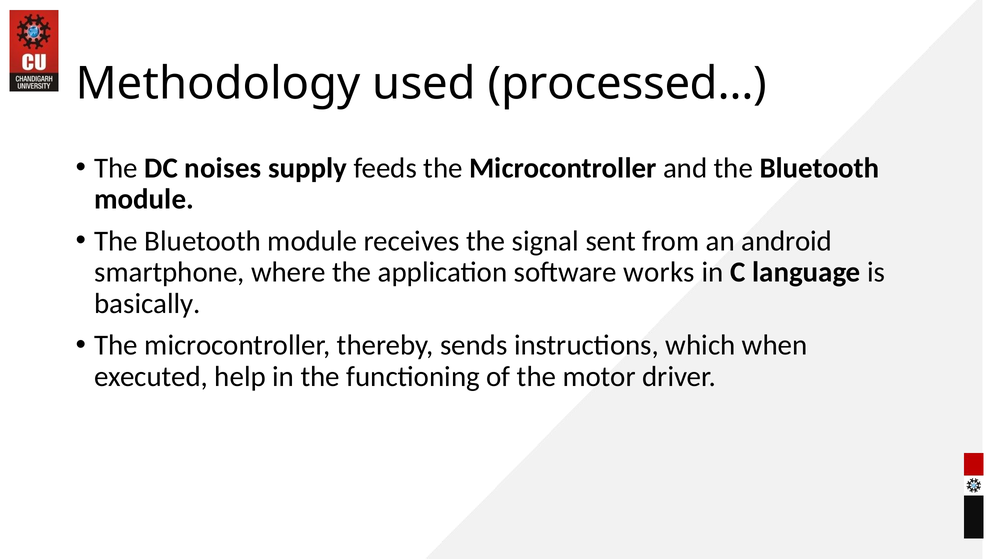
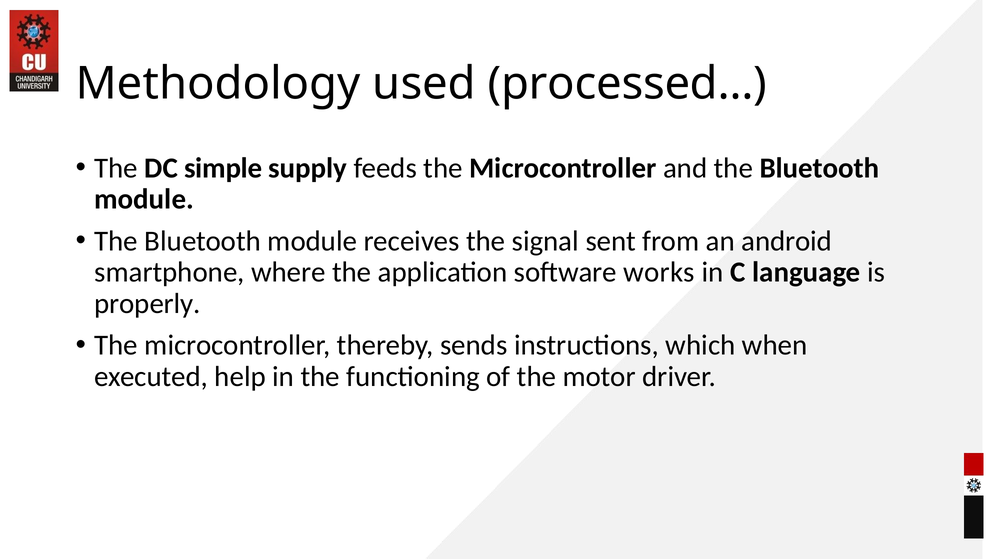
noises: noises -> simple
basically: basically -> properly
